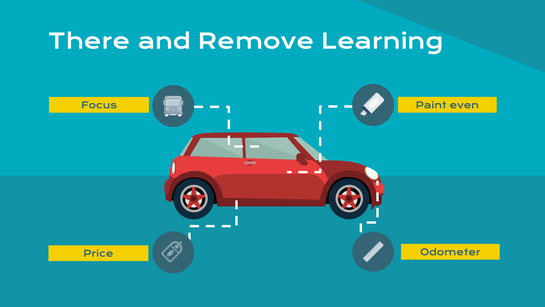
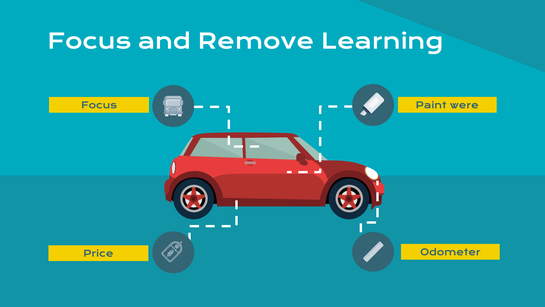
There at (89, 42): There -> Focus
even: even -> were
